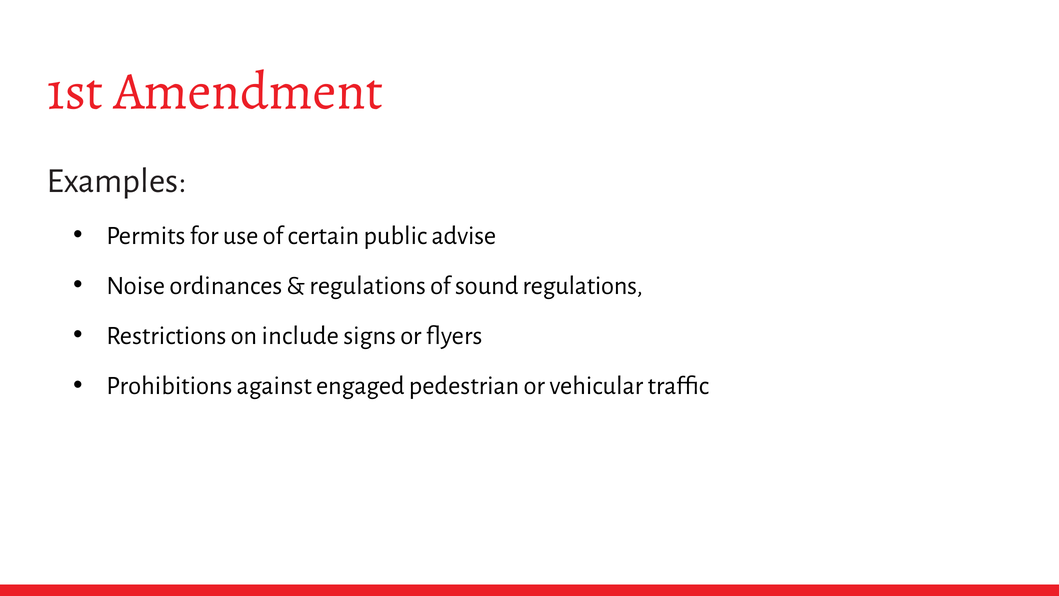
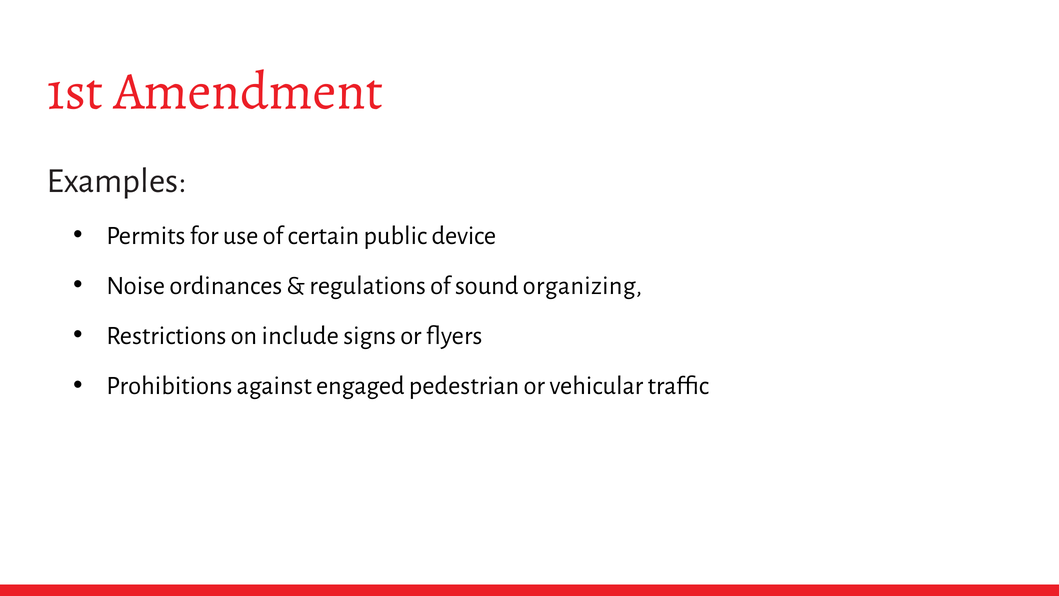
advise: advise -> device
sound regulations: regulations -> organizing
